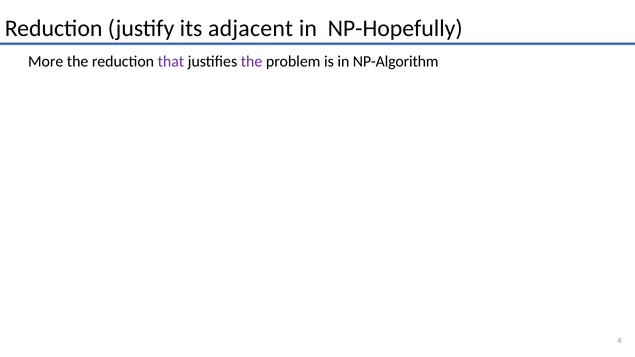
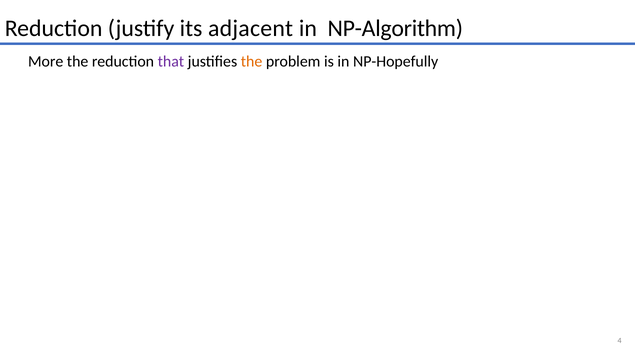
NP-Hopefully: NP-Hopefully -> NP-Algorithm
the at (252, 61) colour: purple -> orange
NP-Algorithm: NP-Algorithm -> NP-Hopefully
